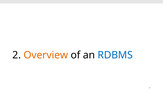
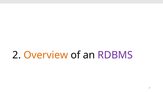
RDBMS colour: blue -> purple
